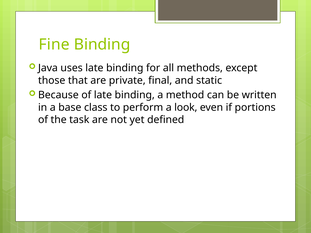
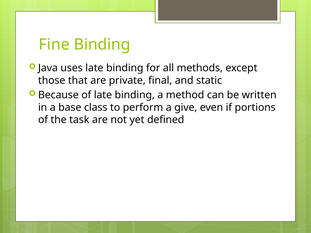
look: look -> give
